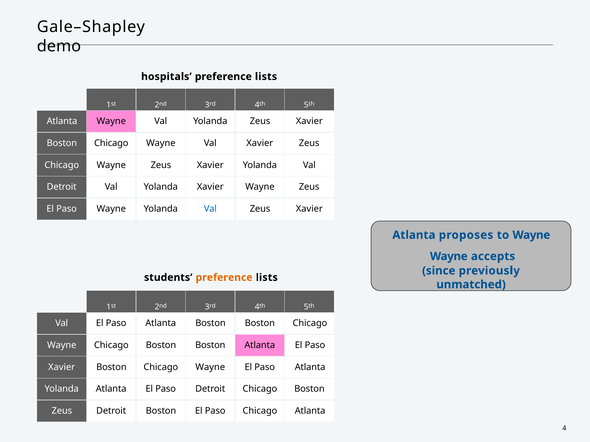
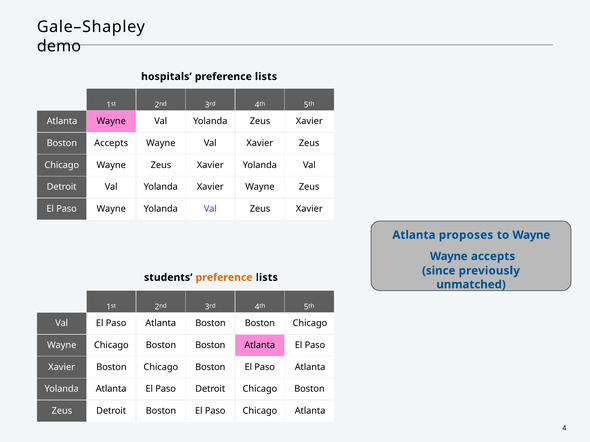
Chicago at (111, 143): Chicago -> Accepts
Val at (210, 209) colour: blue -> purple
Wayne at (210, 367): Wayne -> Boston
